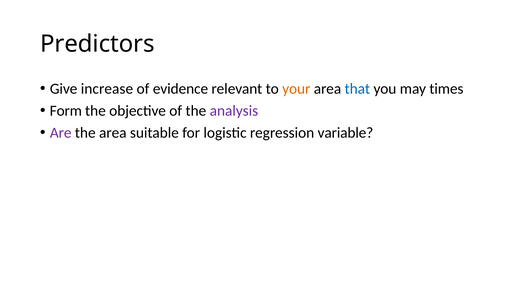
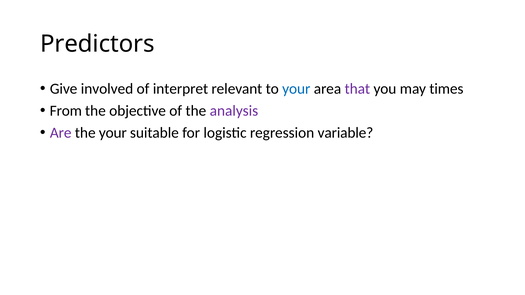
increase: increase -> involved
evidence: evidence -> interpret
your at (296, 89) colour: orange -> blue
that colour: blue -> purple
Form: Form -> From
the area: area -> your
